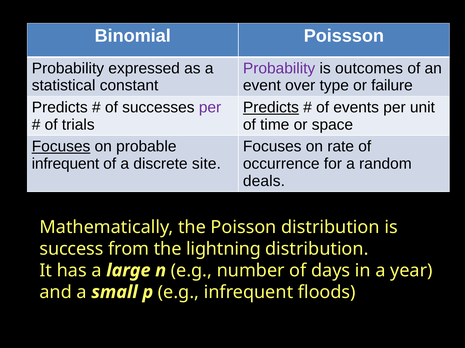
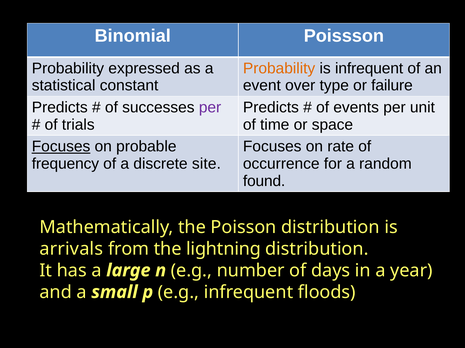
Probability at (279, 68) colour: purple -> orange
is outcomes: outcomes -> infrequent
Predicts at (271, 108) underline: present -> none
infrequent at (65, 164): infrequent -> frequency
deals: deals -> found
success: success -> arrivals
